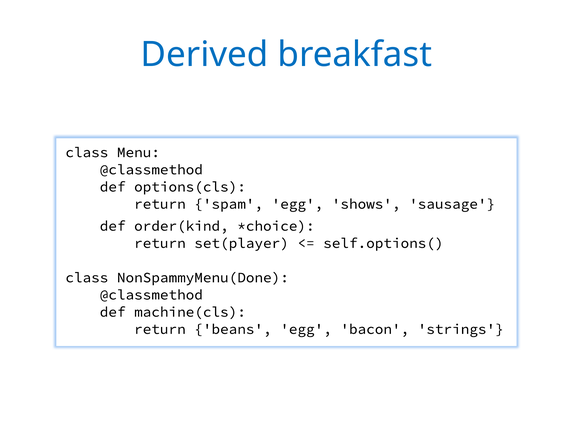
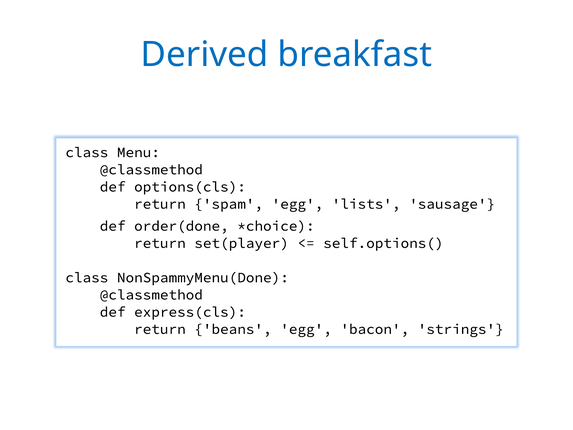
shows: shows -> lists
order(kind: order(kind -> order(done
machine(cls: machine(cls -> express(cls
